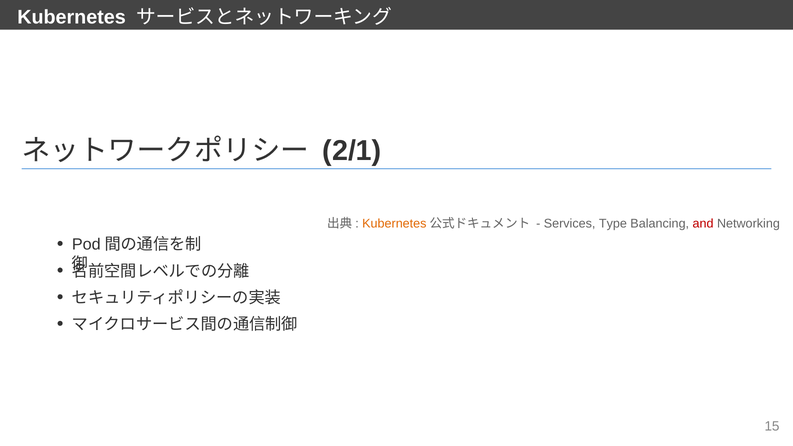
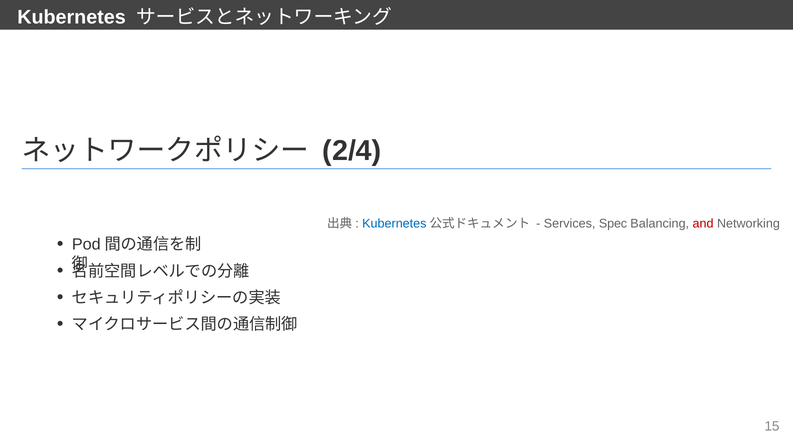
2/1: 2/1 -> 2/4
Kubernetes at (394, 224) colour: orange -> blue
Type: Type -> Spec
